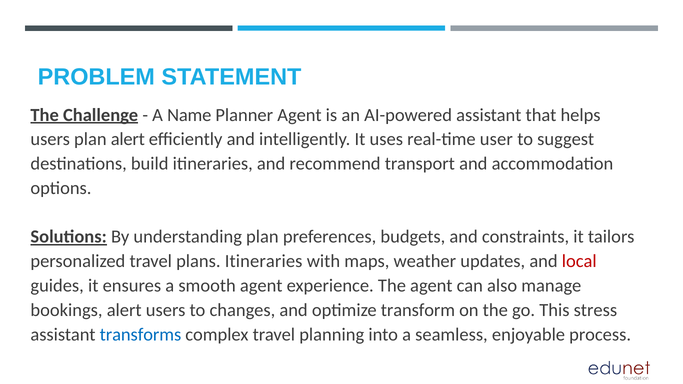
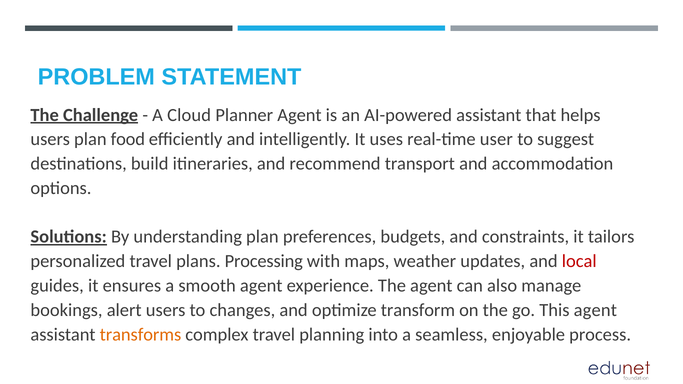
Name: Name -> Cloud
plan alert: alert -> food
plans Itineraries: Itineraries -> Processing
This stress: stress -> agent
transforms colour: blue -> orange
